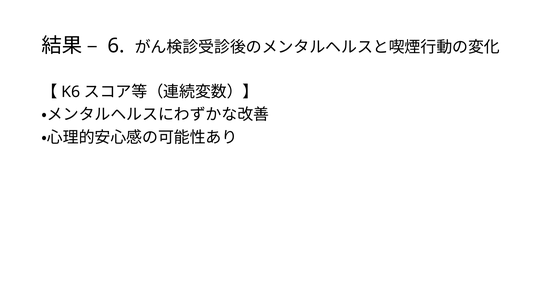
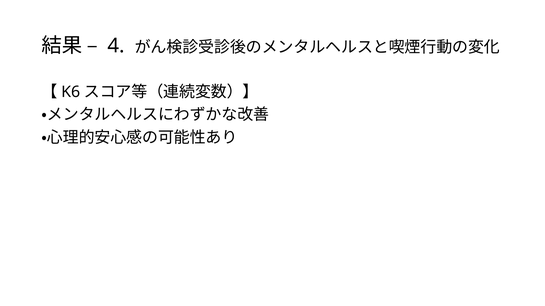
6: 6 -> 4
